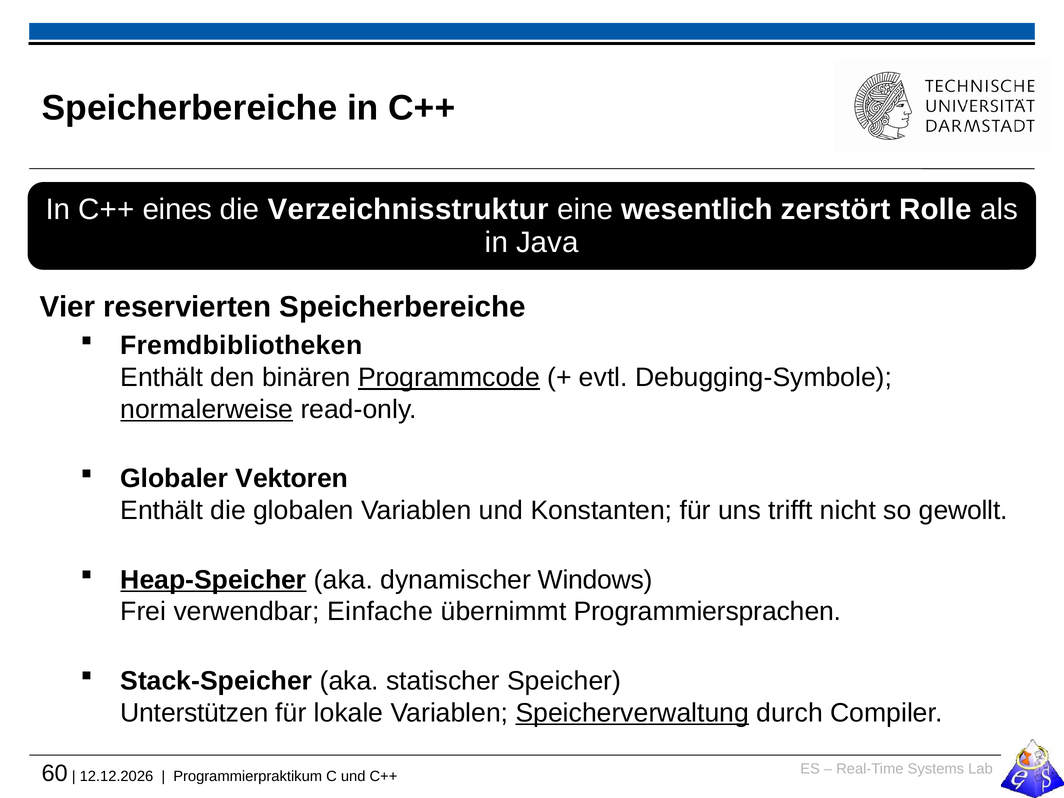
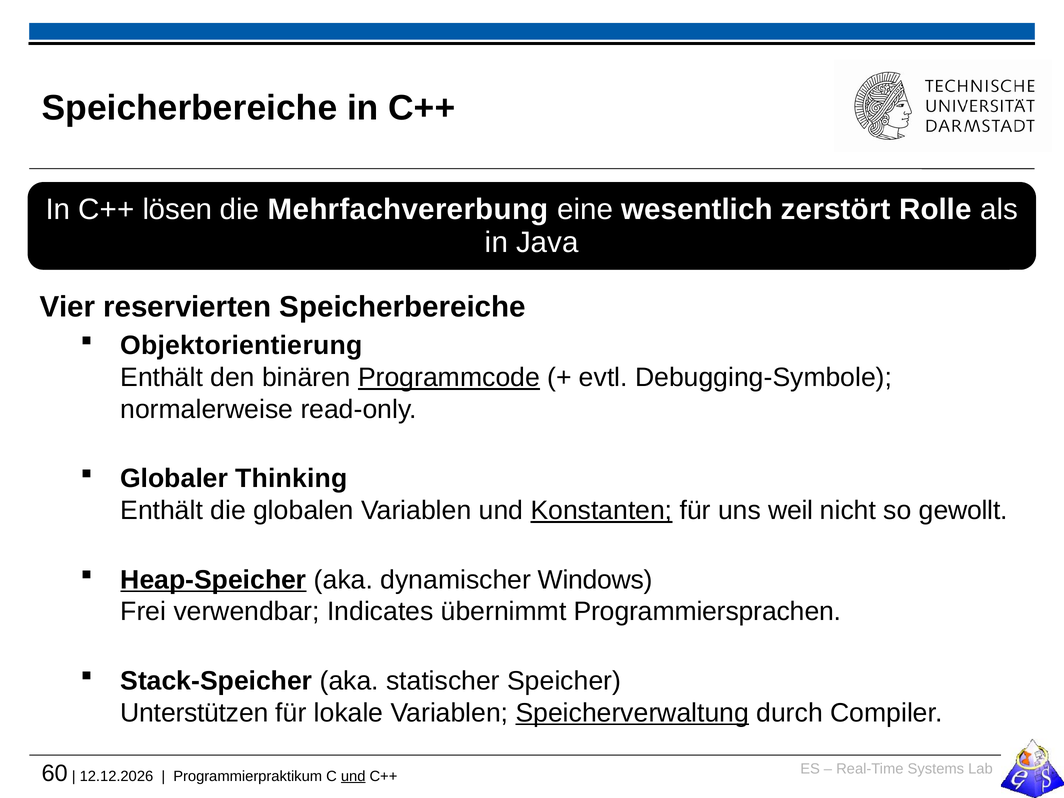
eines: eines -> lösen
Verzeichnisstruktur: Verzeichnisstruktur -> Mehrfachvererbung
Fremdbibliotheken: Fremdbibliotheken -> Objektorientierung
normalerweise underline: present -> none
Vektoren: Vektoren -> Thinking
Konstanten underline: none -> present
trifft: trifft -> weil
Einfache: Einfache -> Indicates
und at (353, 776) underline: none -> present
